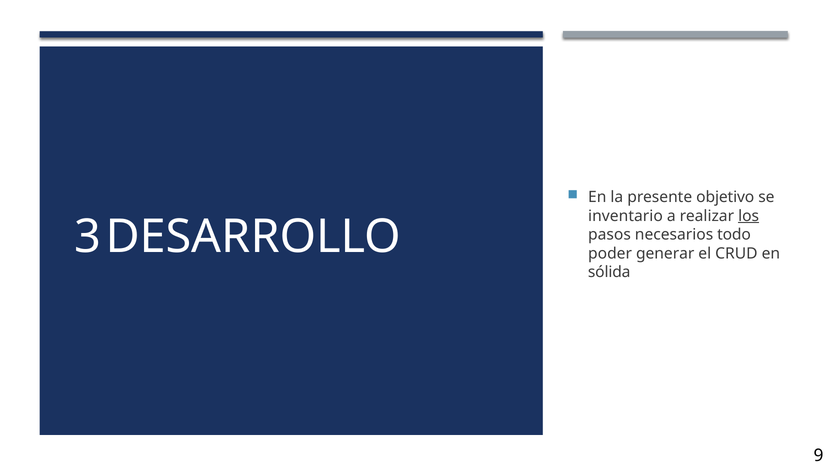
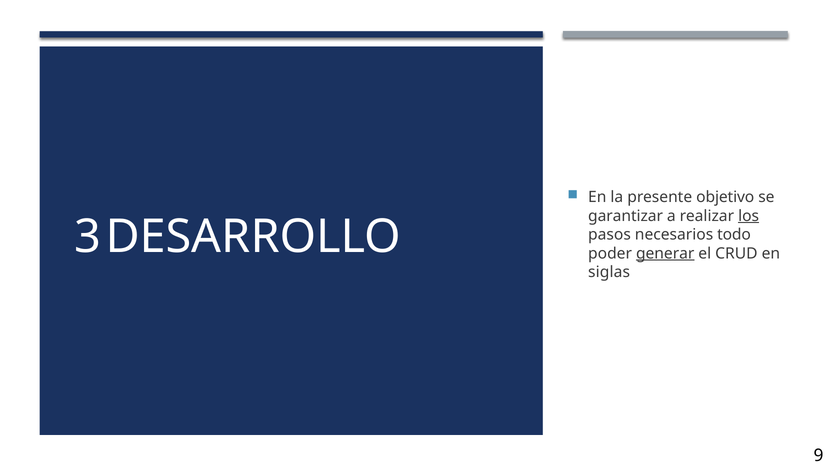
inventario: inventario -> garantizar
generar underline: none -> present
sólida: sólida -> siglas
